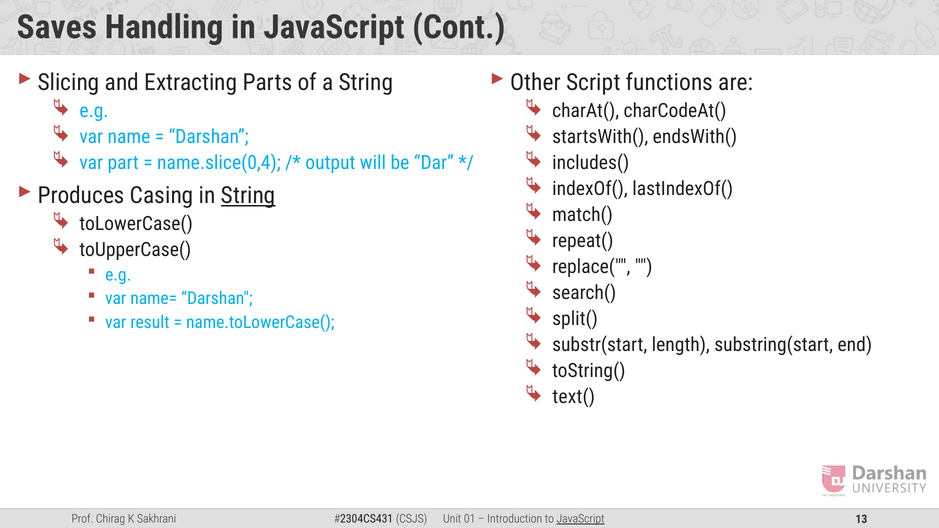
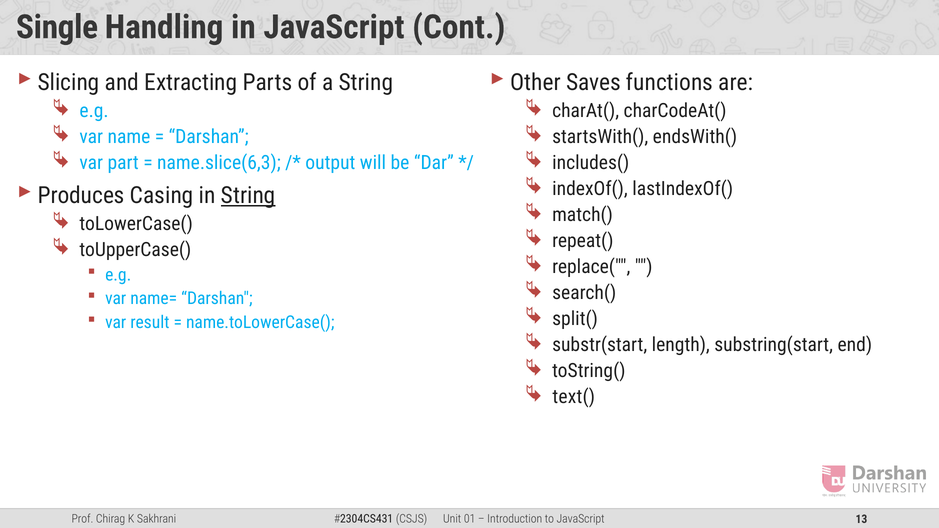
Saves: Saves -> Single
Script: Script -> Saves
name.slice(0,4: name.slice(0,4 -> name.slice(6,3
JavaScript at (581, 519) underline: present -> none
